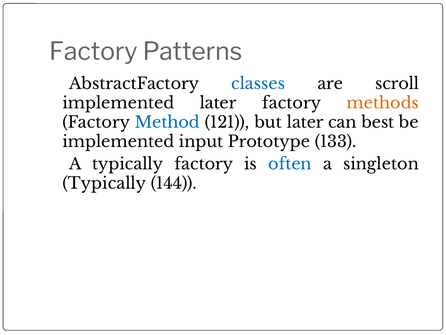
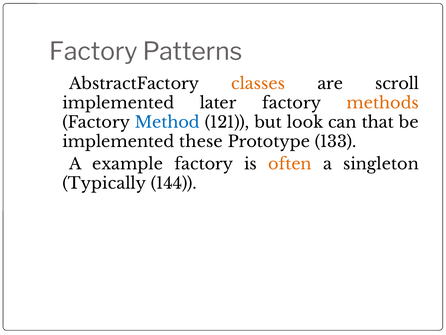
classes colour: blue -> orange
but later: later -> look
best: best -> that
input: input -> these
typically at (128, 164): typically -> example
often colour: blue -> orange
